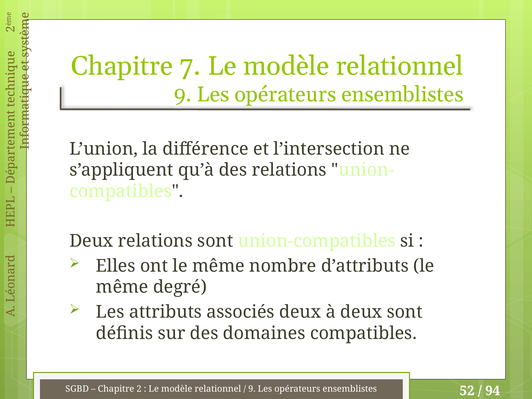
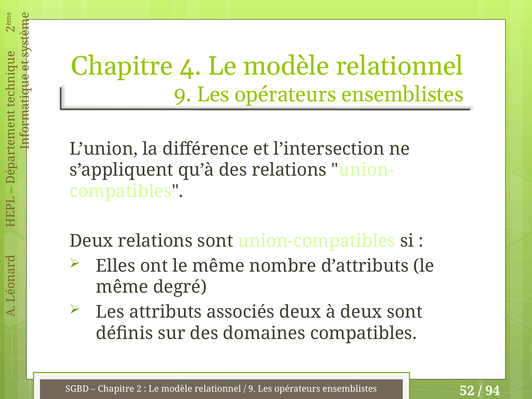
7: 7 -> 4
